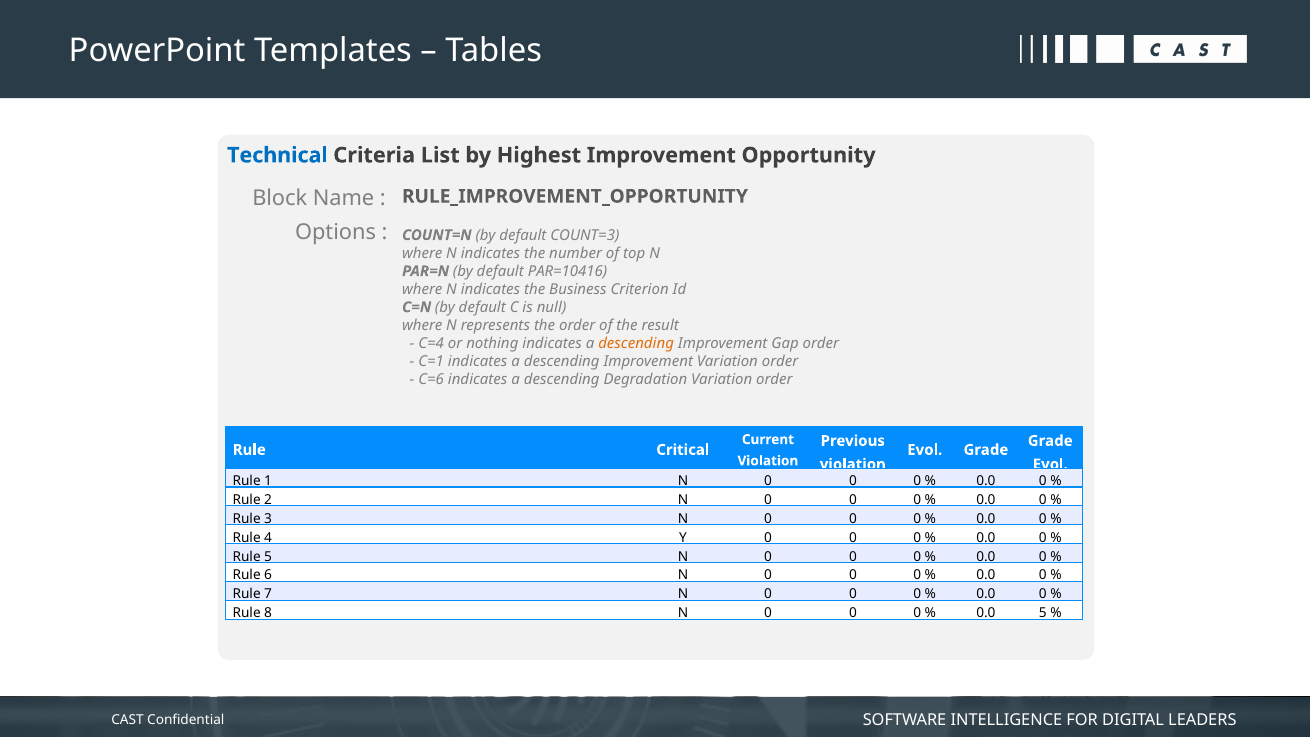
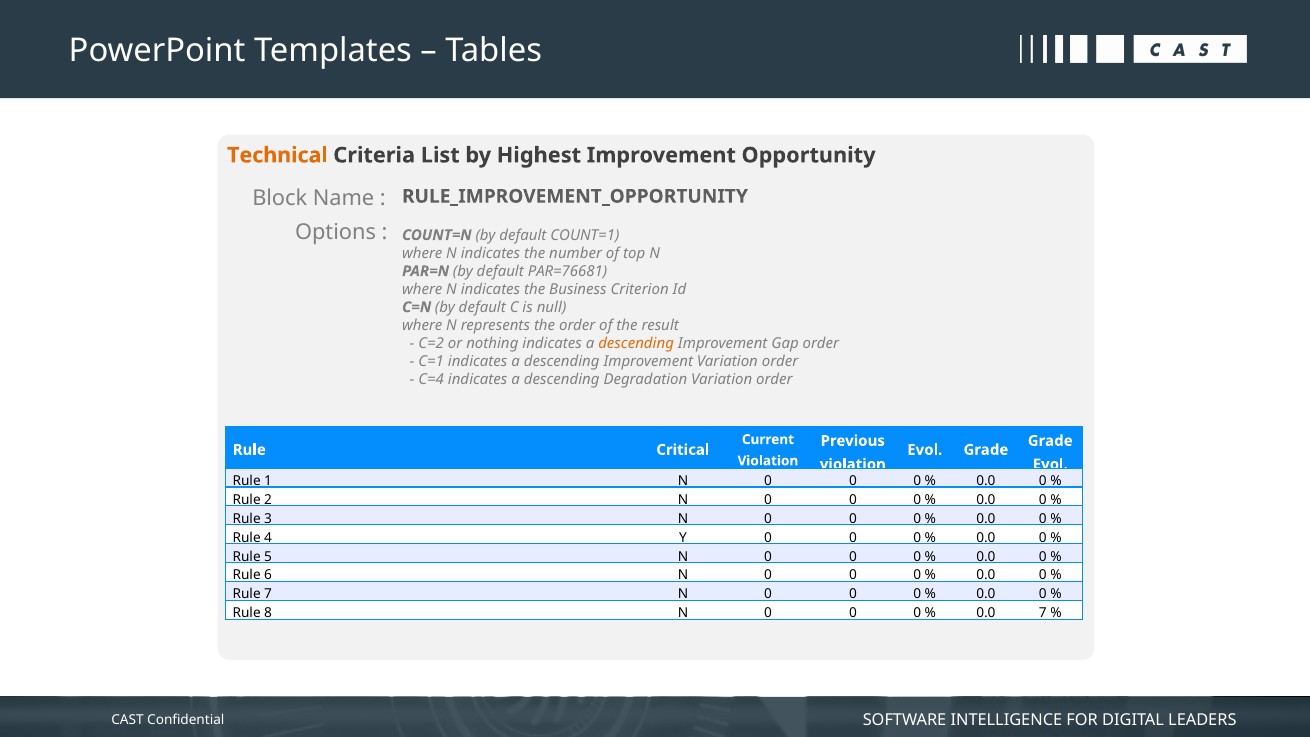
Technical colour: blue -> orange
COUNT=3: COUNT=3 -> COUNT=1
PAR=10416: PAR=10416 -> PAR=76681
C=4: C=4 -> C=2
C=6: C=6 -> C=4
0.0 5: 5 -> 7
